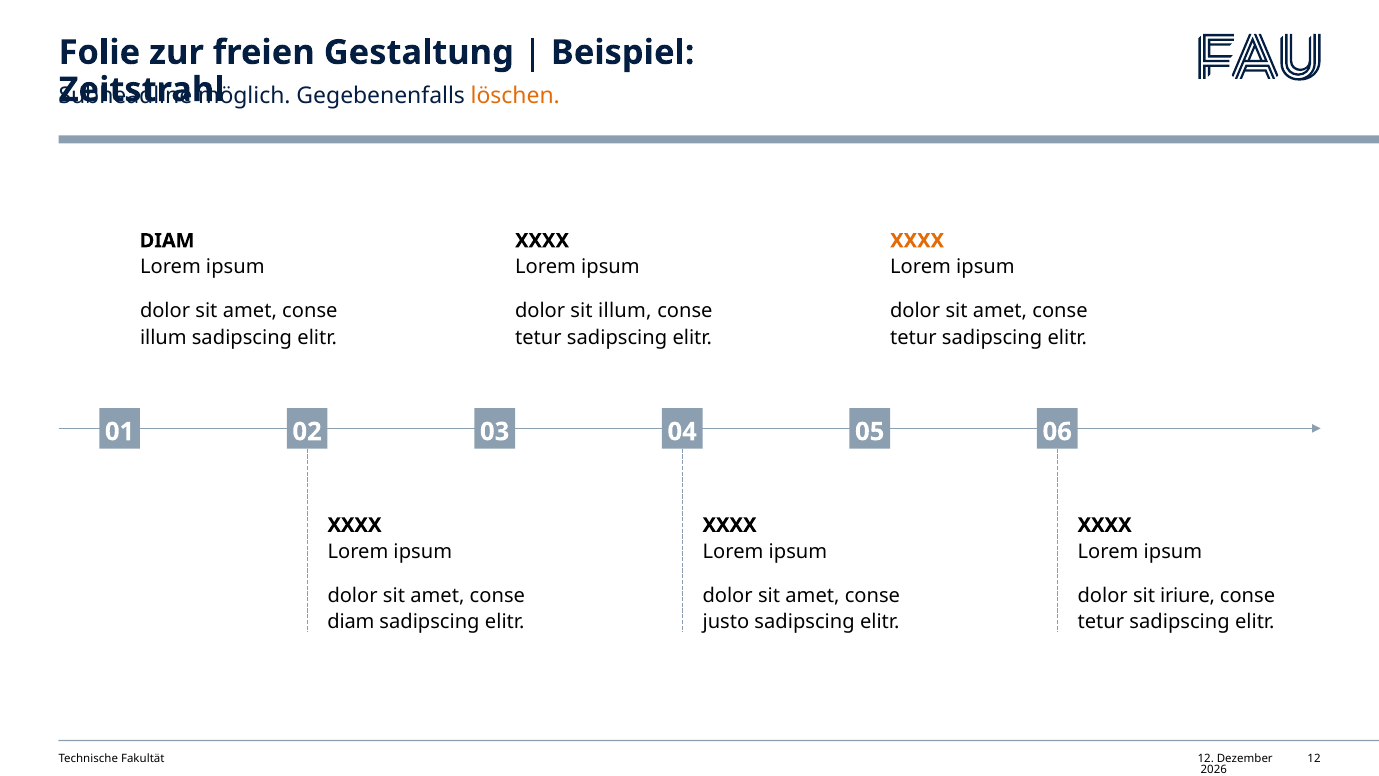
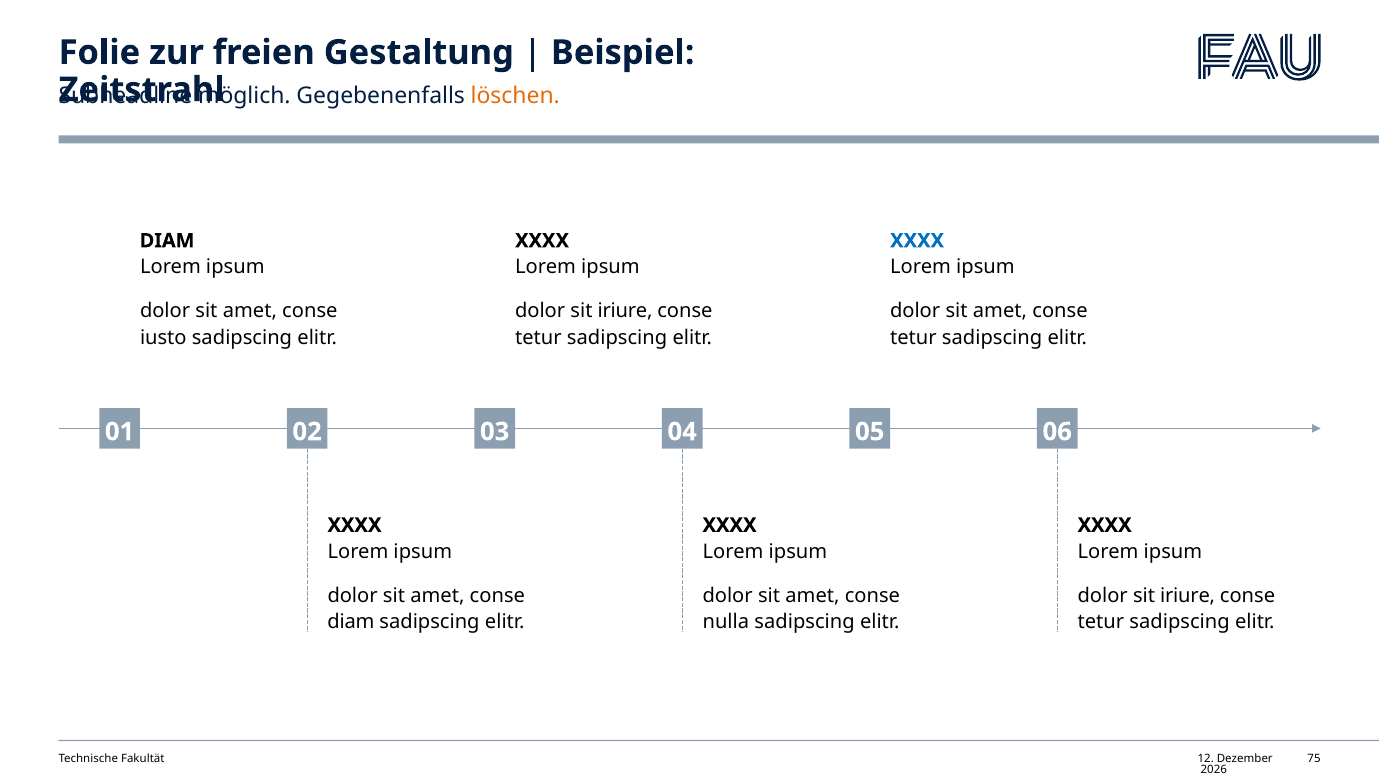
XXXX at (917, 241) colour: orange -> blue
illum at (625, 311): illum -> iriure
illum at (163, 338): illum -> iusto
justo: justo -> nulla
Fakultät 12: 12 -> 75
